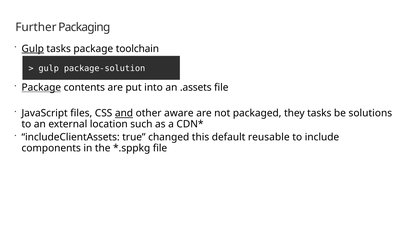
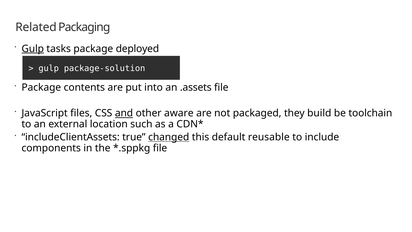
Further: Further -> Related
toolchain: toolchain -> deployed
Package at (41, 87) underline: present -> none
they tasks: tasks -> build
solutions: solutions -> toolchain
changed underline: none -> present
